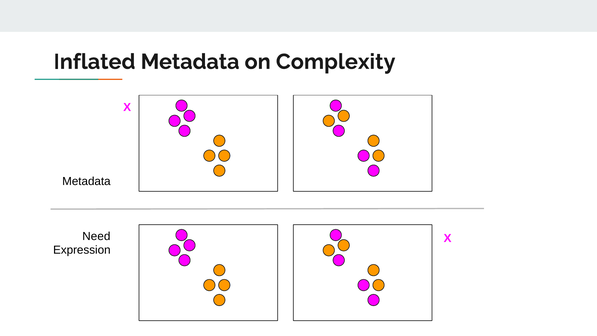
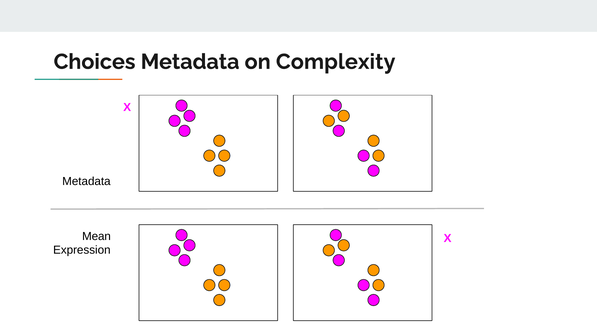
Inflated: Inflated -> Choices
Need: Need -> Mean
